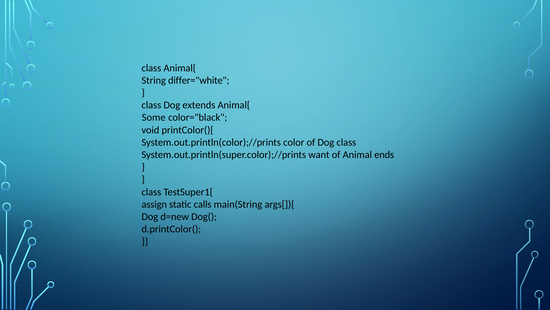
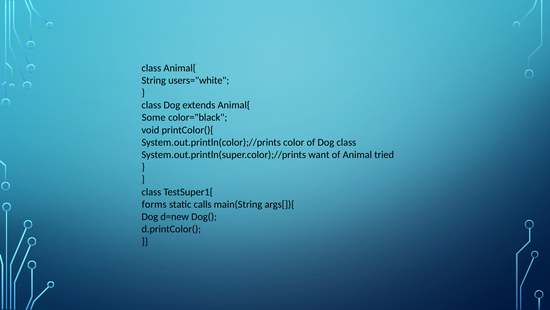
differ="white: differ="white -> users="white
ends: ends -> tried
assign: assign -> forms
